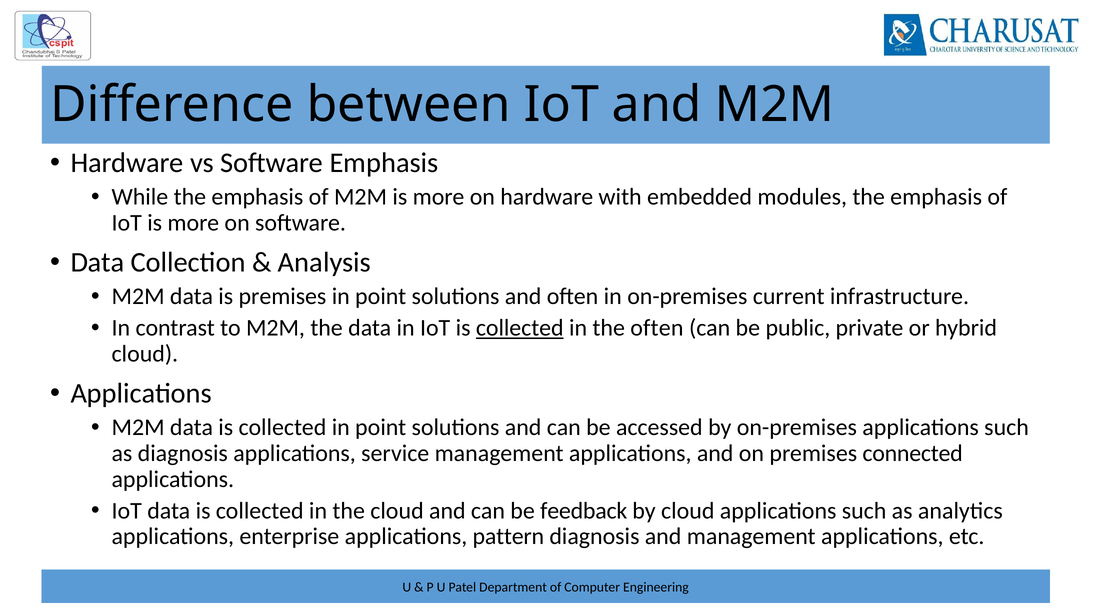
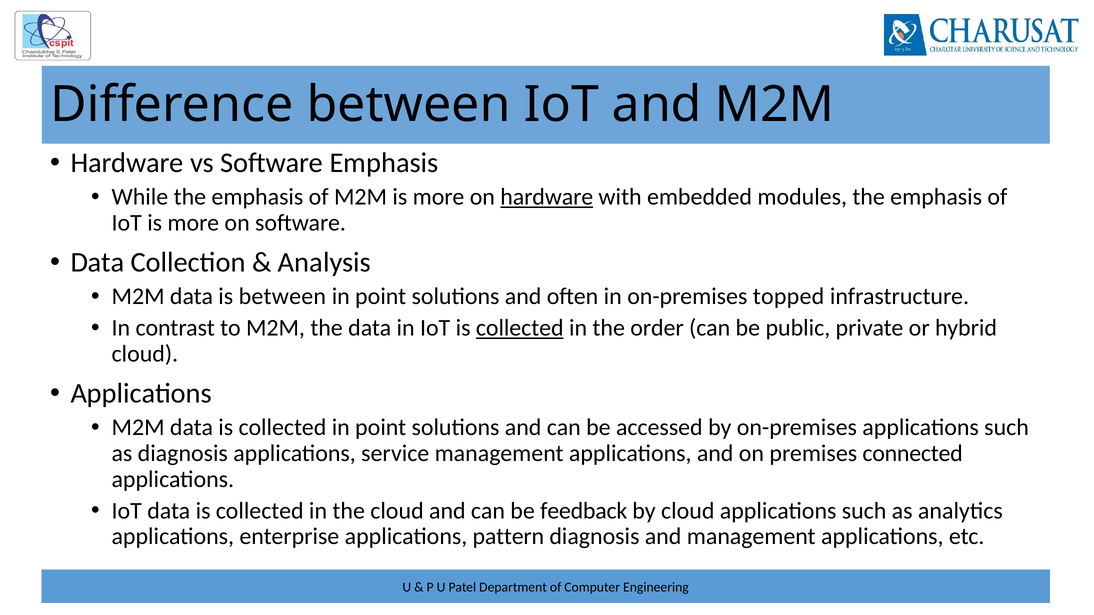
hardware at (547, 197) underline: none -> present
is premises: premises -> between
current: current -> topped
the often: often -> order
